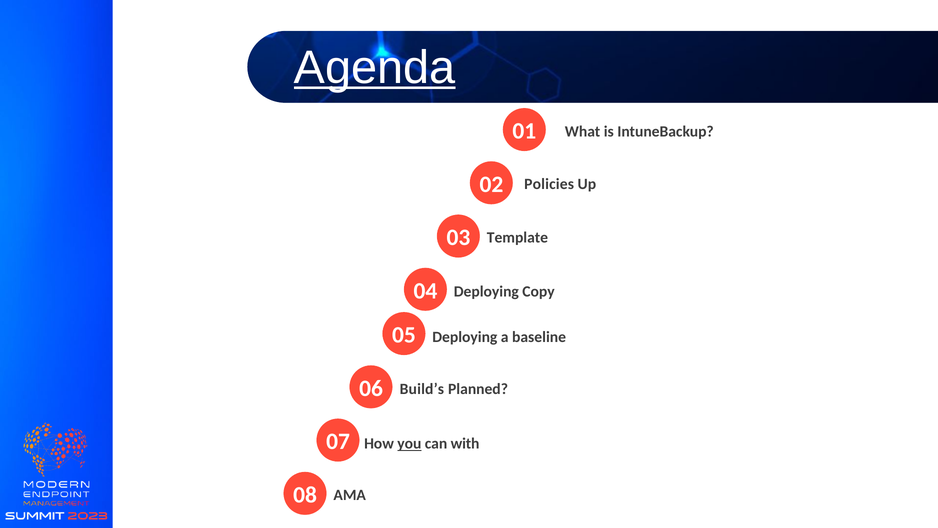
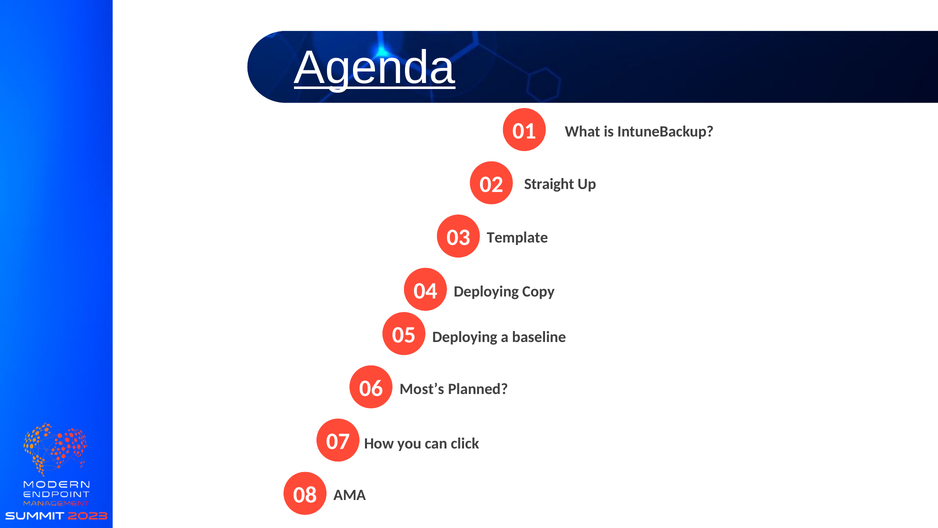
Policies: Policies -> Straight
Build’s: Build’s -> Most’s
you underline: present -> none
with: with -> click
